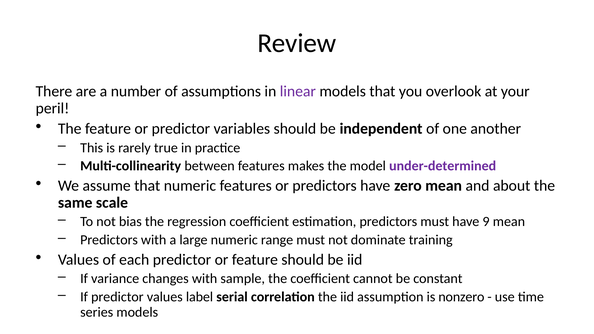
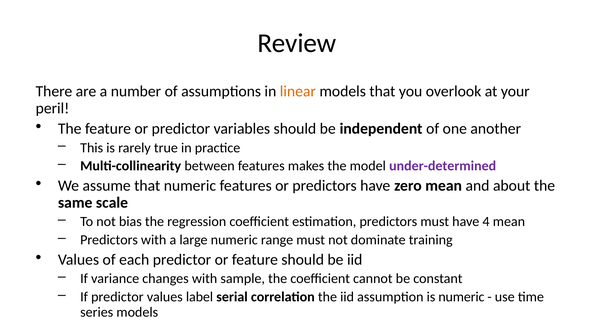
linear colour: purple -> orange
9: 9 -> 4
is nonzero: nonzero -> numeric
